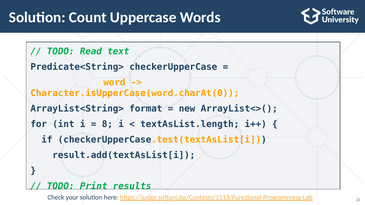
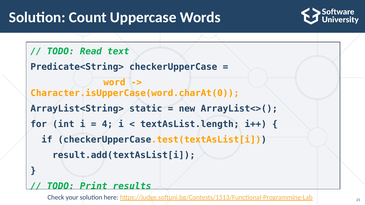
format: format -> static
8: 8 -> 4
